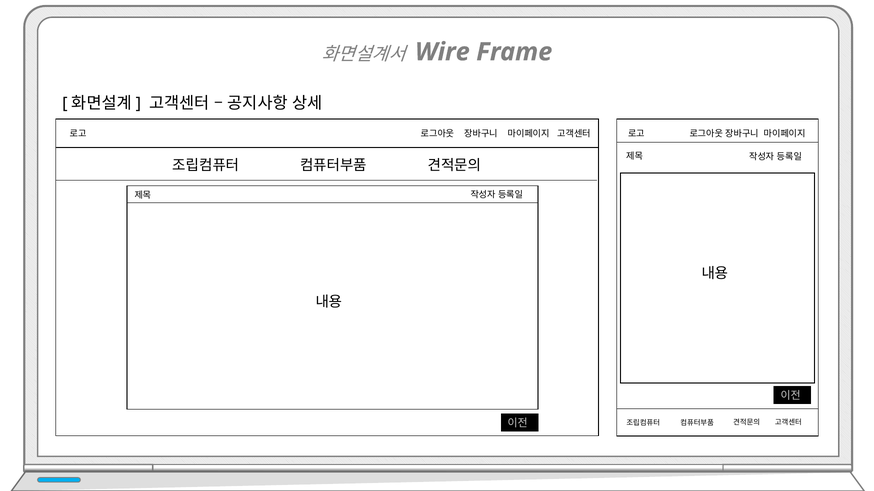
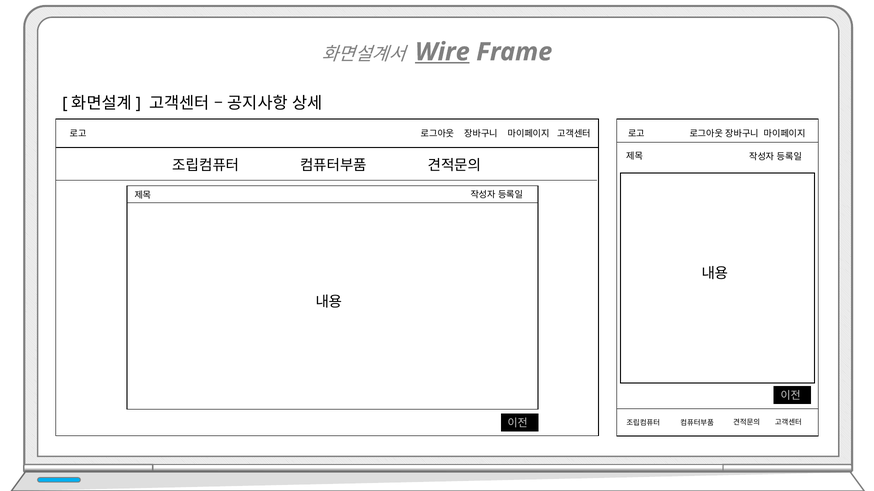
Wire underline: none -> present
